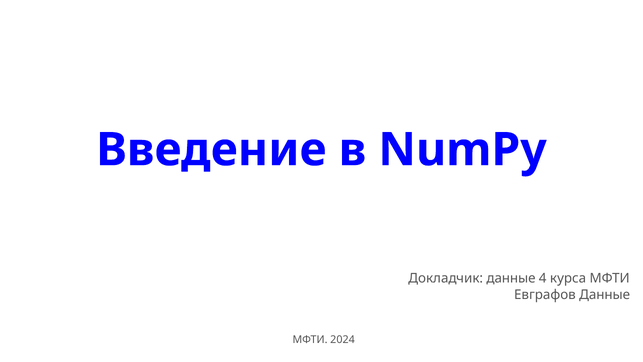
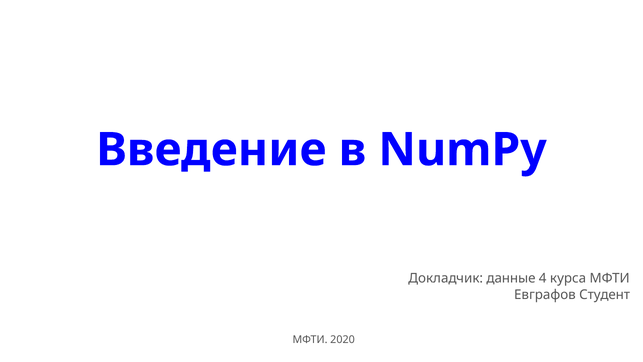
Евграфов Данные: Данные -> Студент
2024: 2024 -> 2020
